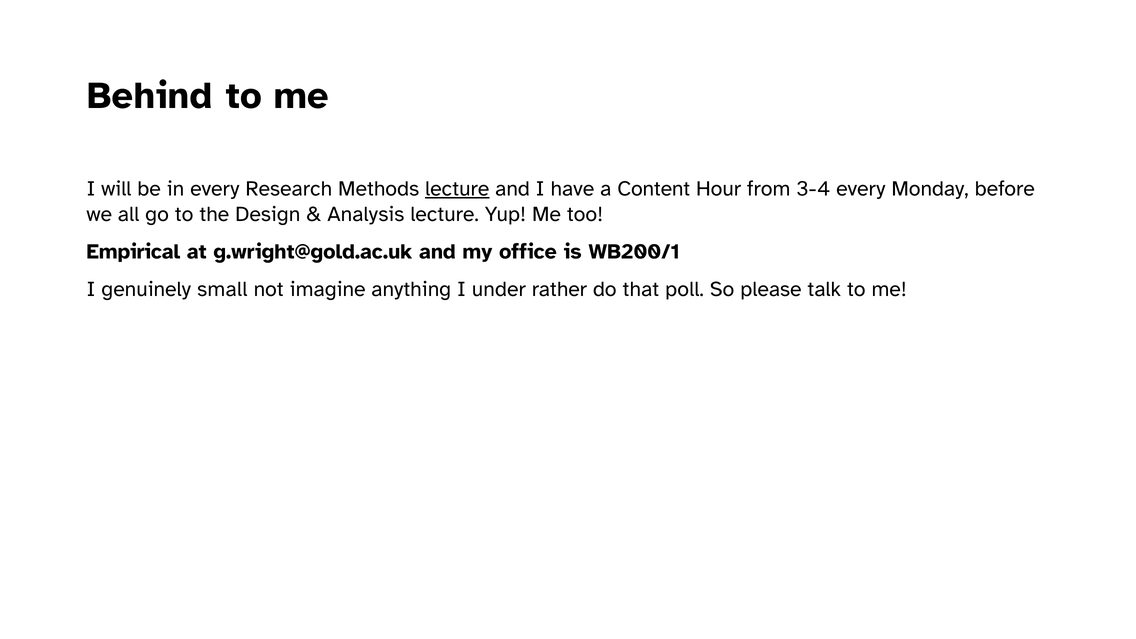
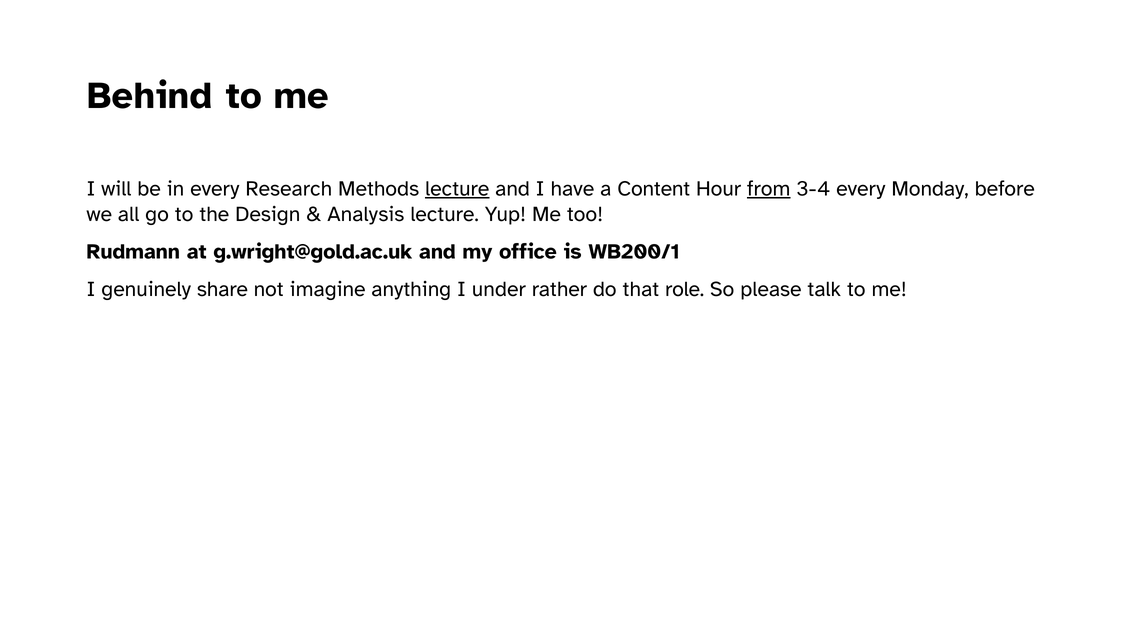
from underline: none -> present
Empirical: Empirical -> Rudmann
small: small -> share
poll: poll -> role
